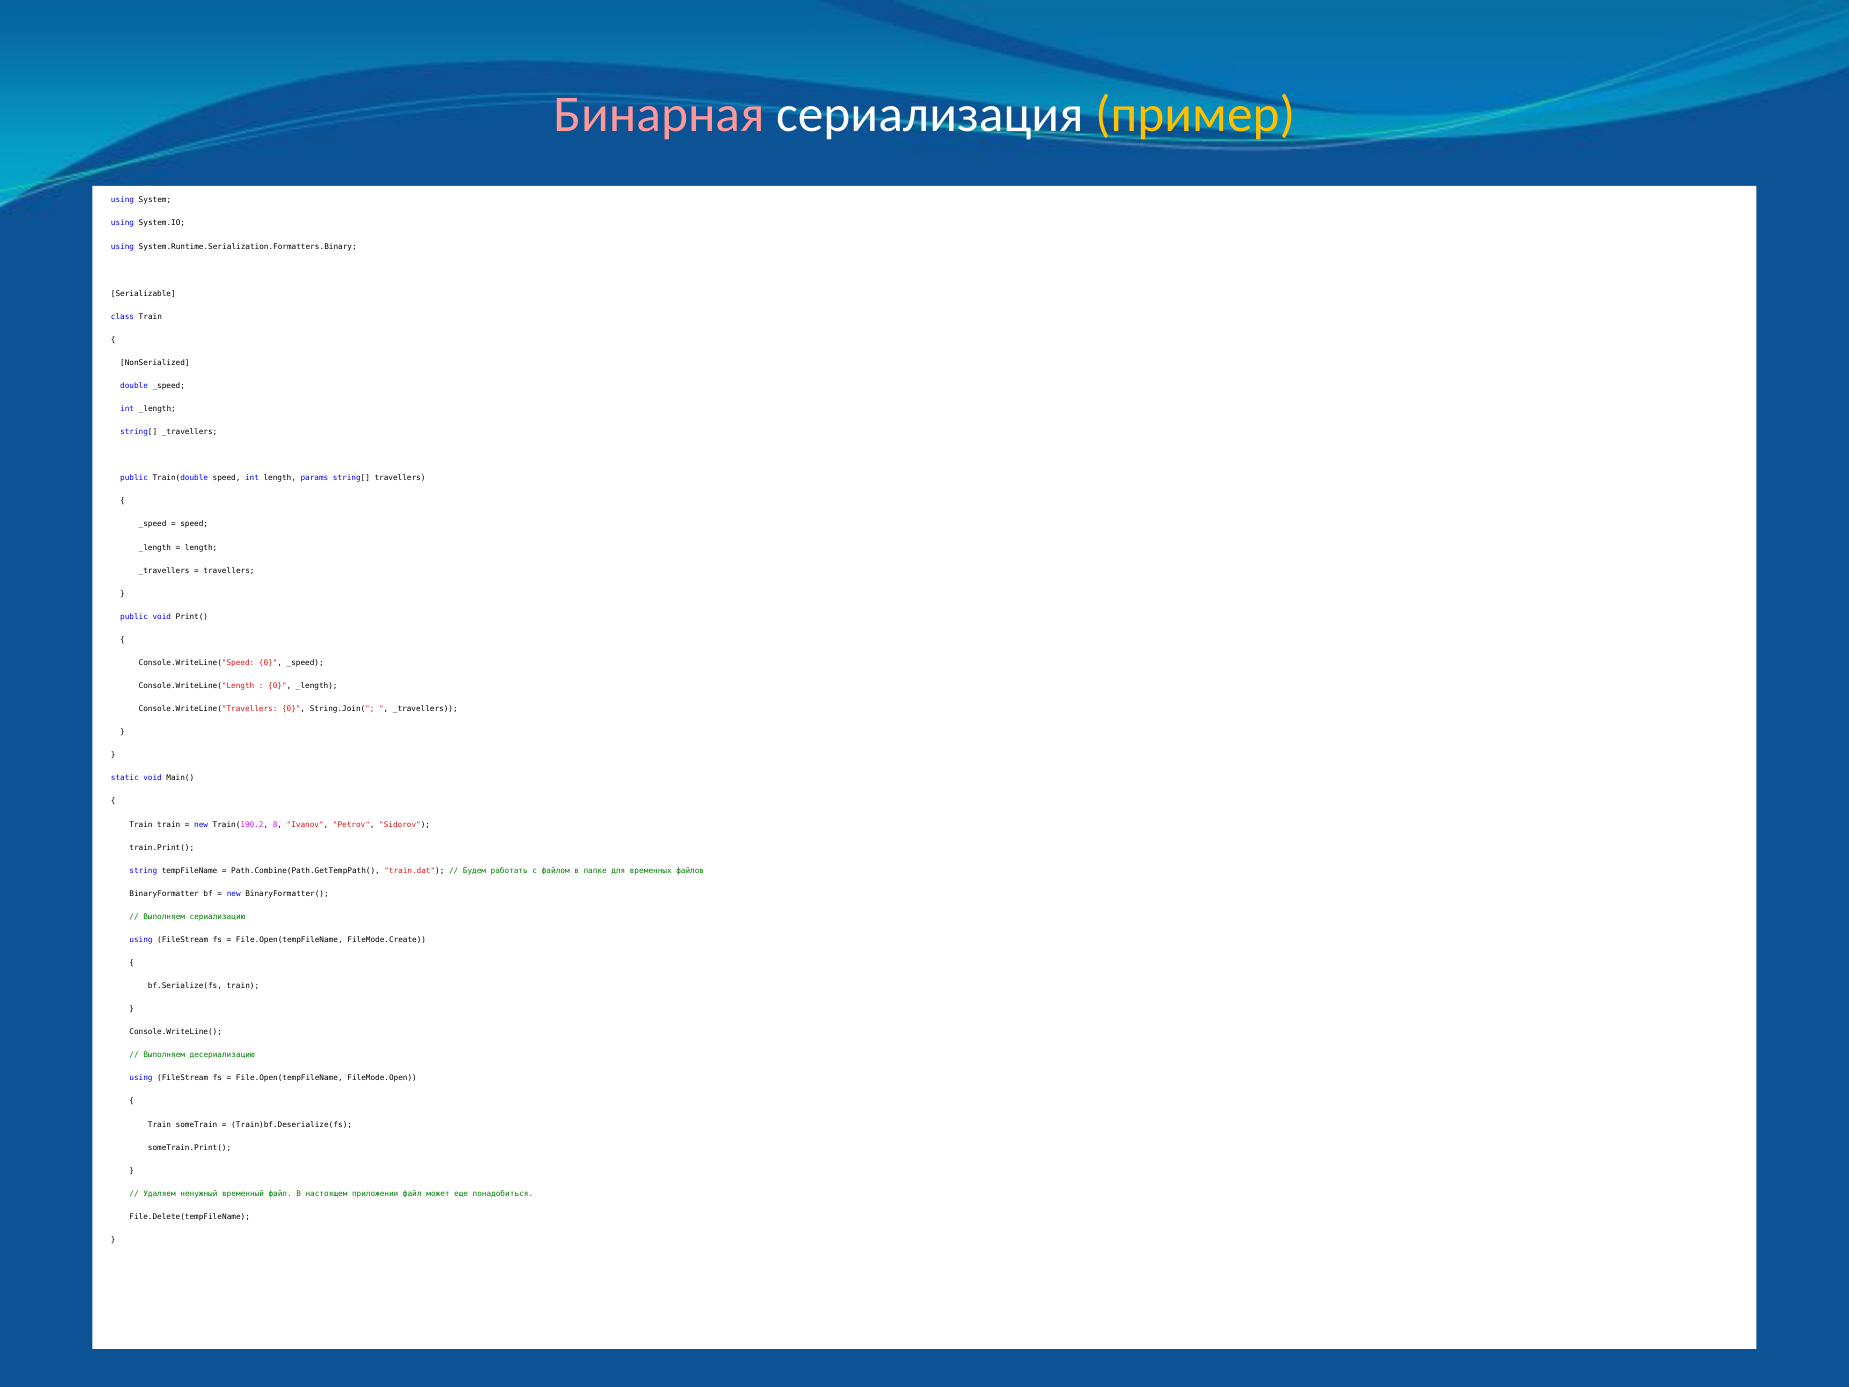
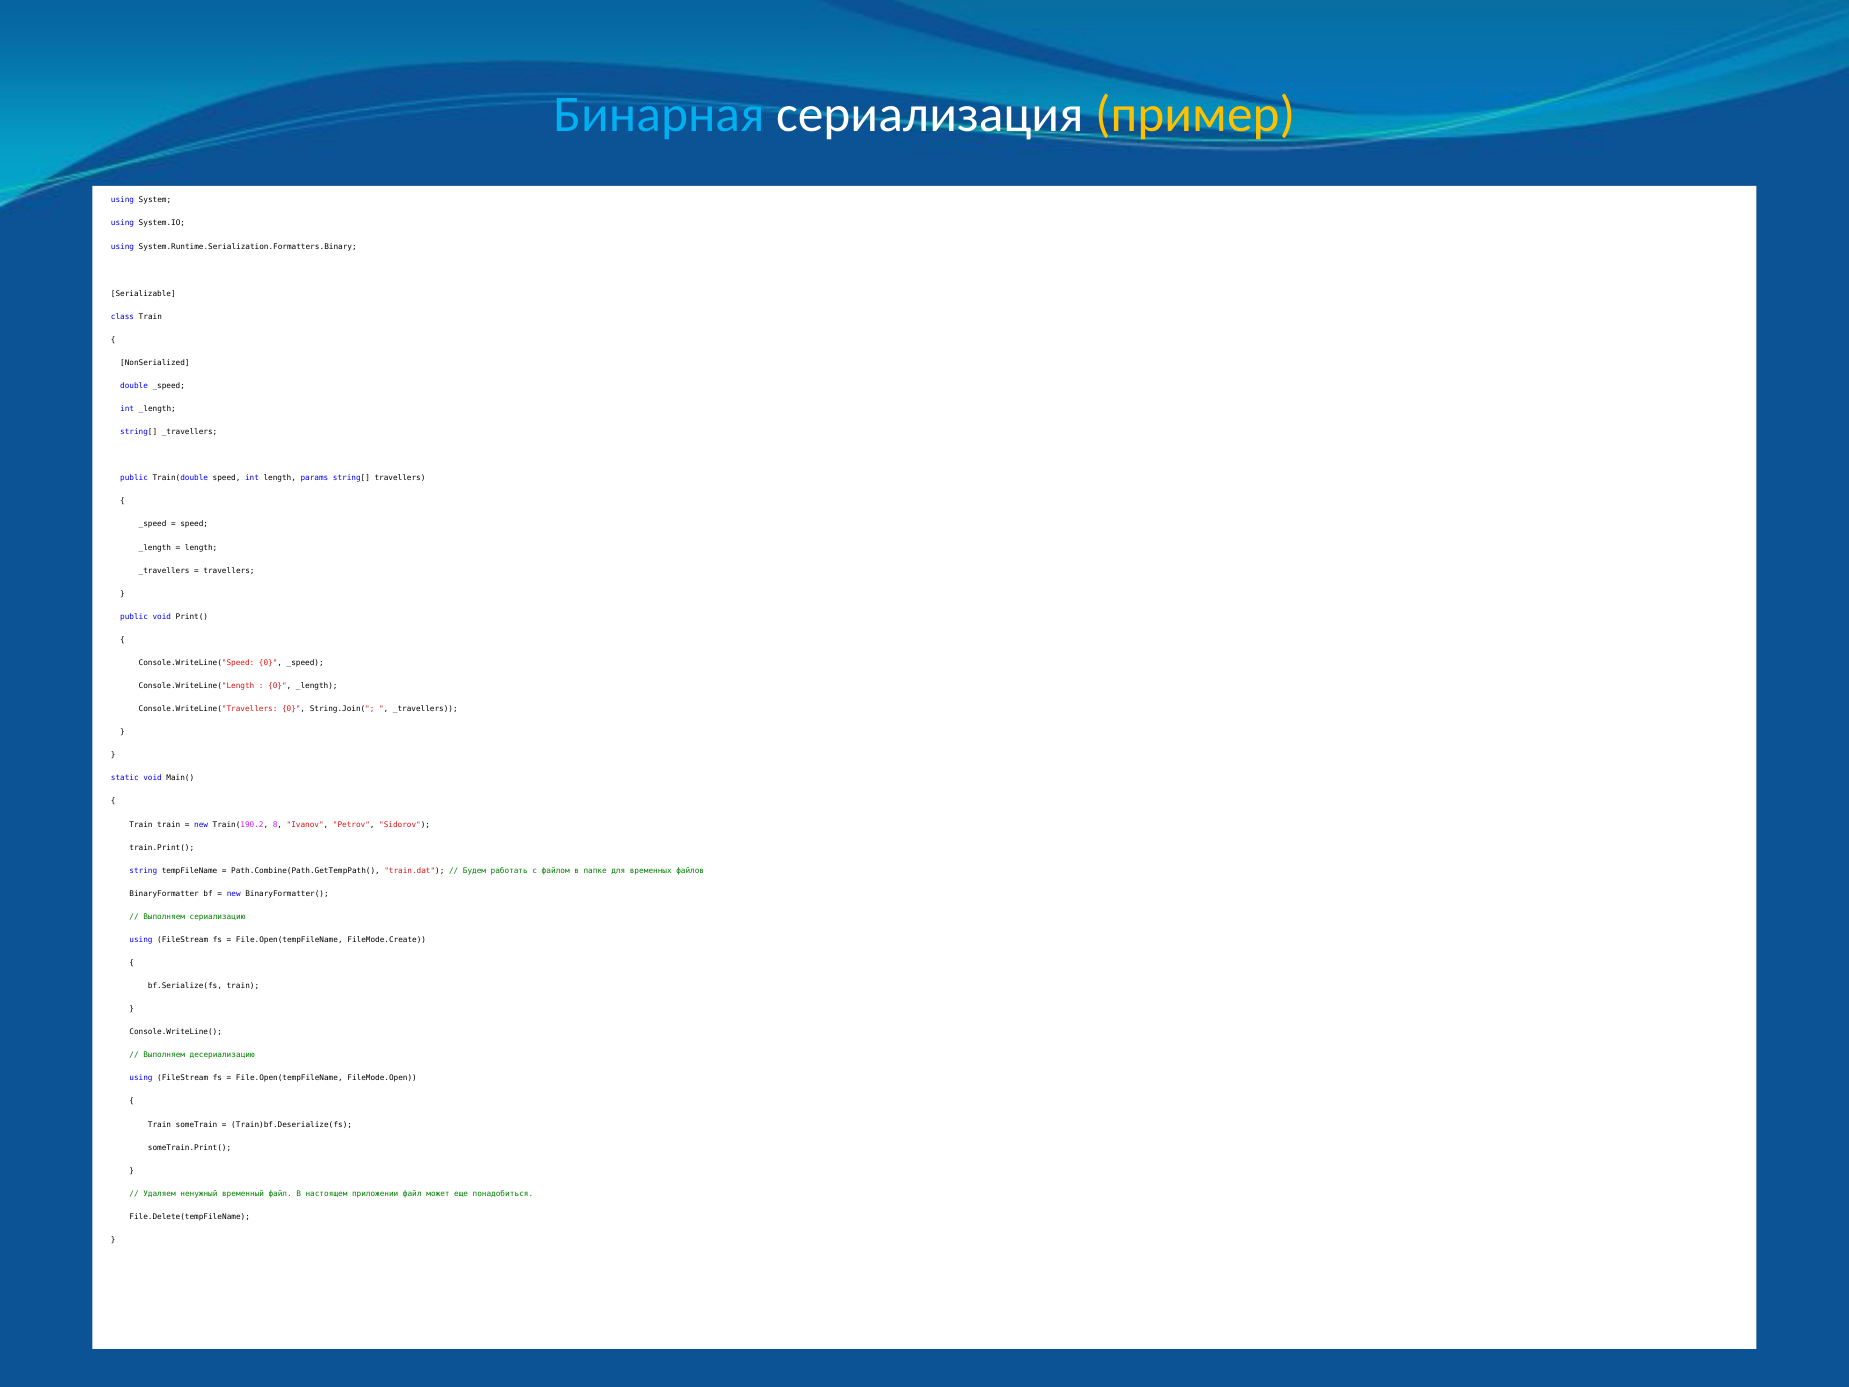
Бинарная colour: pink -> light blue
